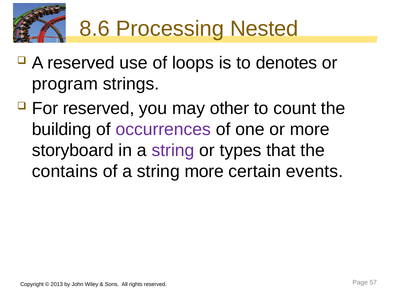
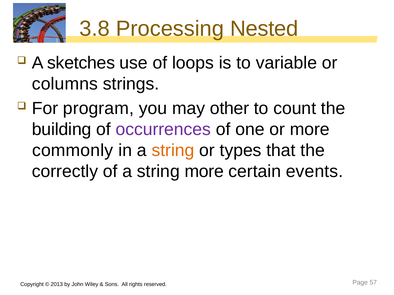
8.6: 8.6 -> 3.8
A reserved: reserved -> sketches
denotes: denotes -> variable
program: program -> columns
For reserved: reserved -> program
storyboard: storyboard -> commonly
string at (173, 151) colour: purple -> orange
contains: contains -> correctly
